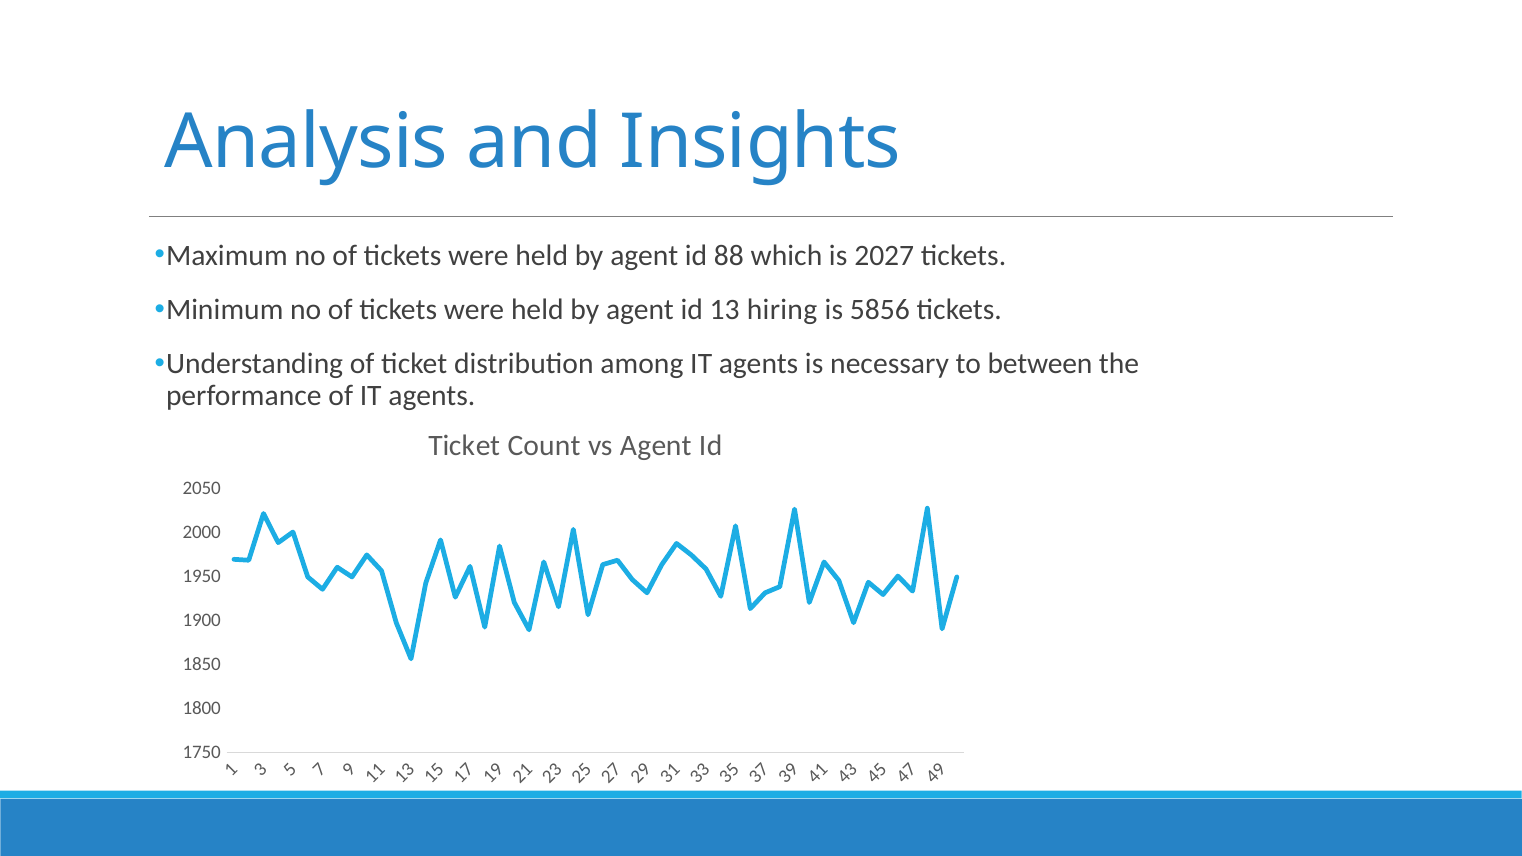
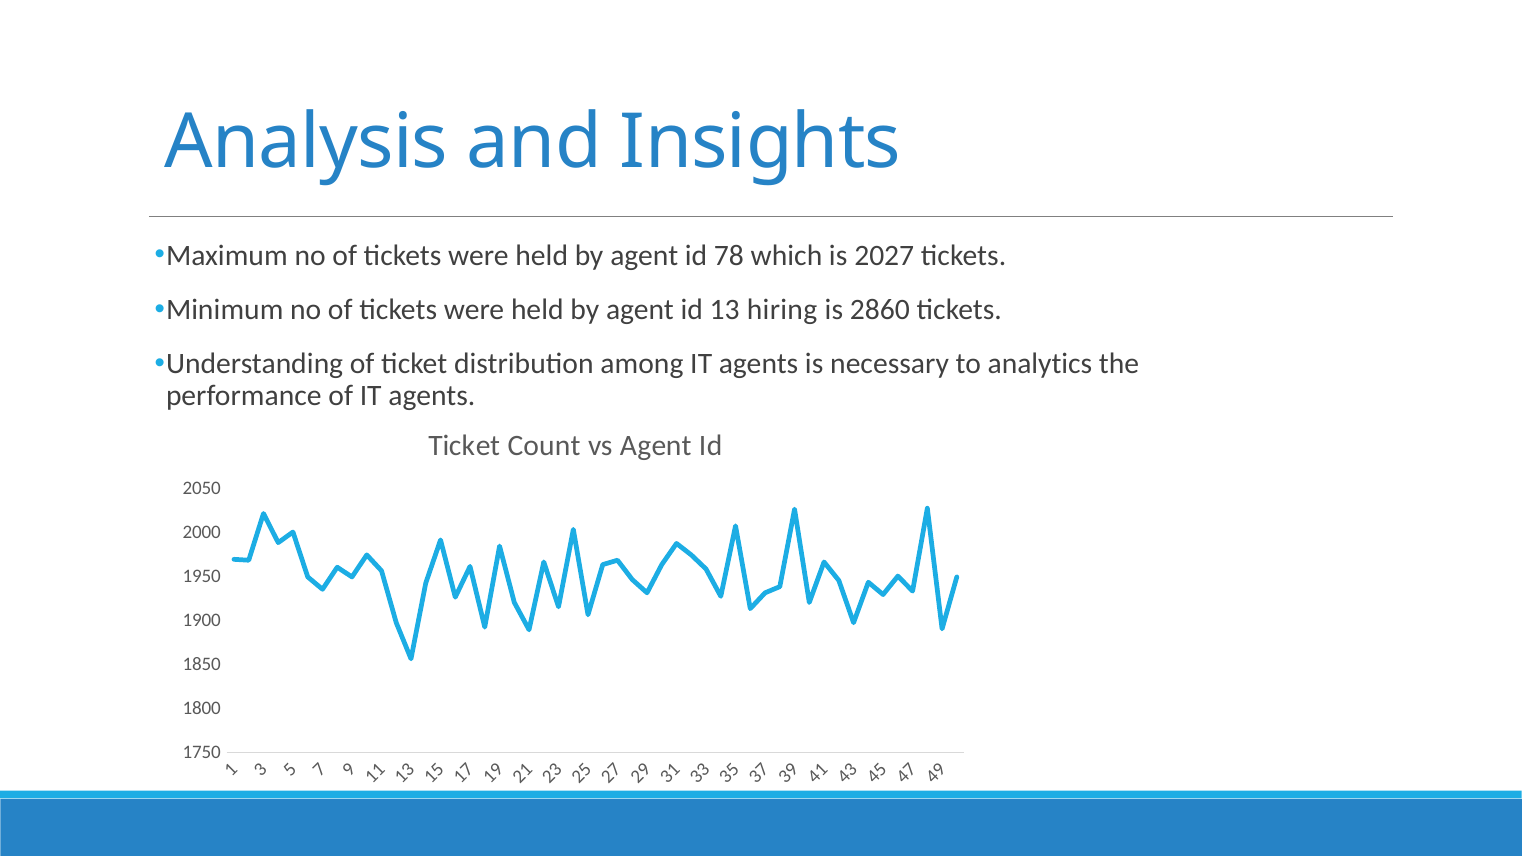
88: 88 -> 78
5856: 5856 -> 2860
between: between -> analytics
